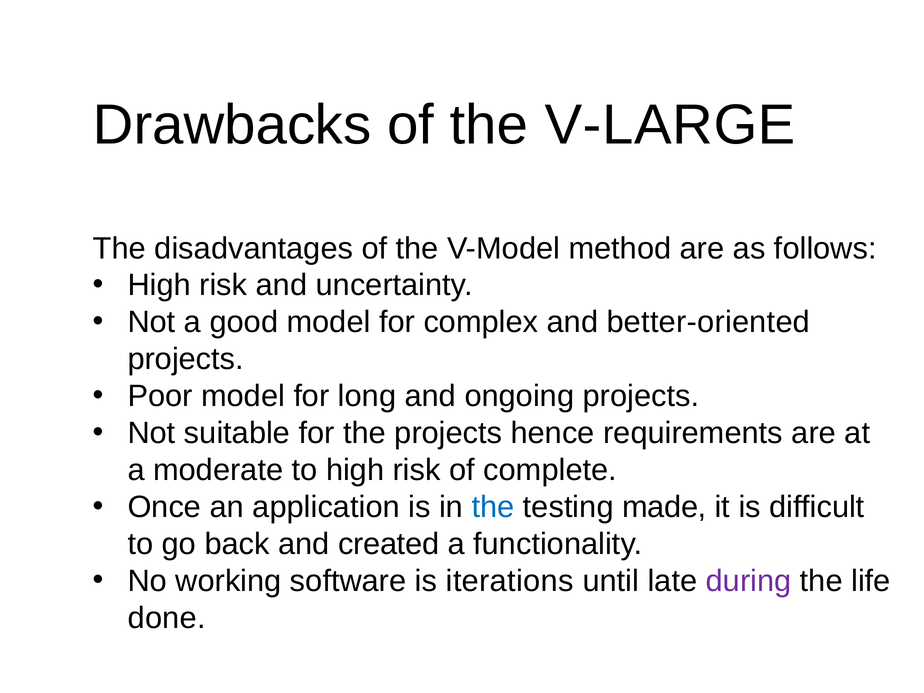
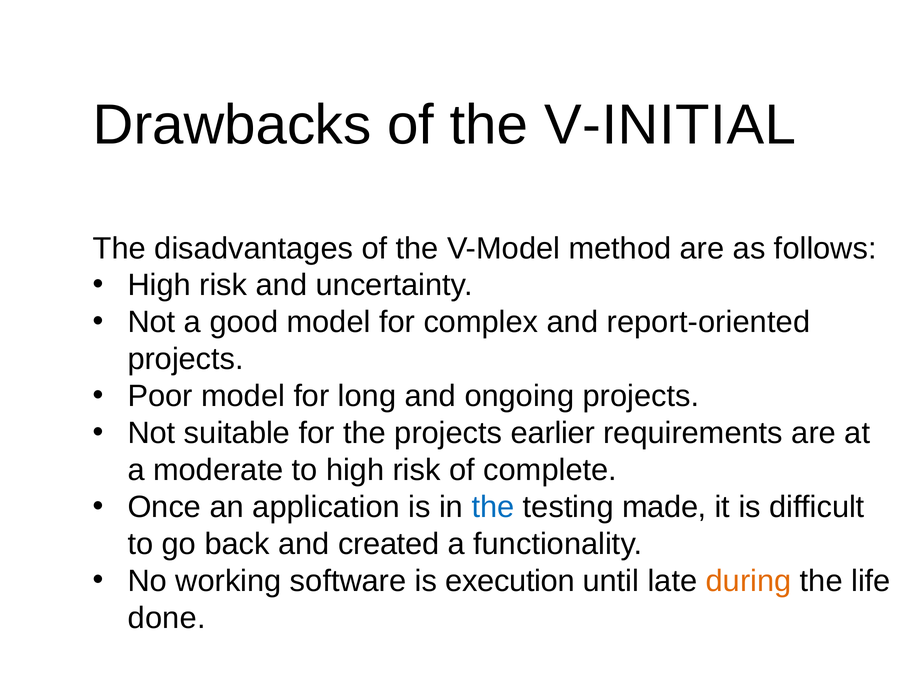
V-LARGE: V-LARGE -> V-INITIAL
better-oriented: better-oriented -> report-oriented
hence: hence -> earlier
iterations: iterations -> execution
during colour: purple -> orange
